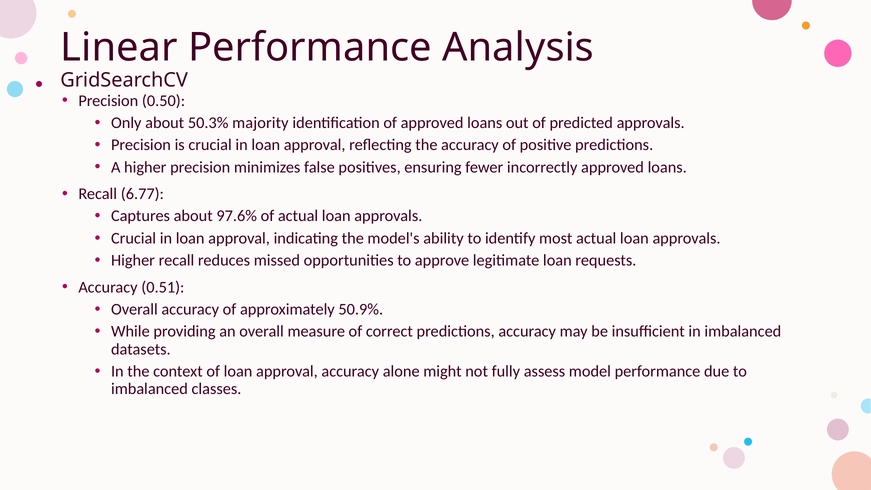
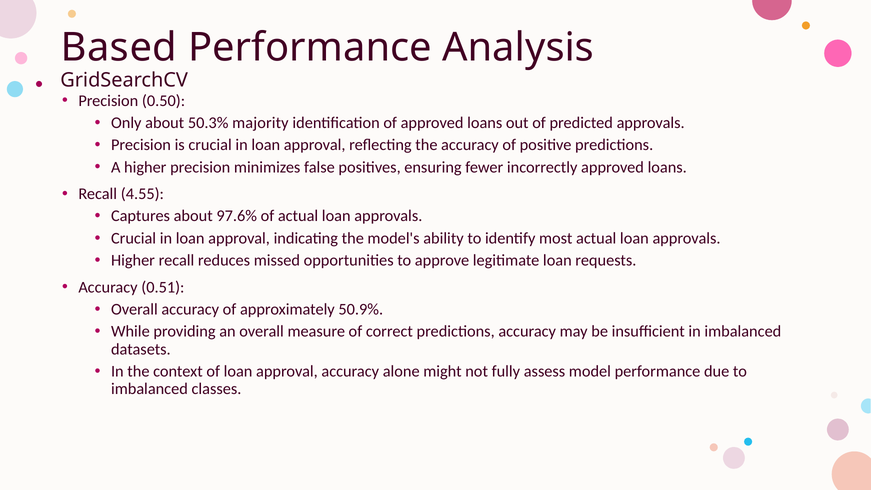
Linear: Linear -> Based
6.77: 6.77 -> 4.55
